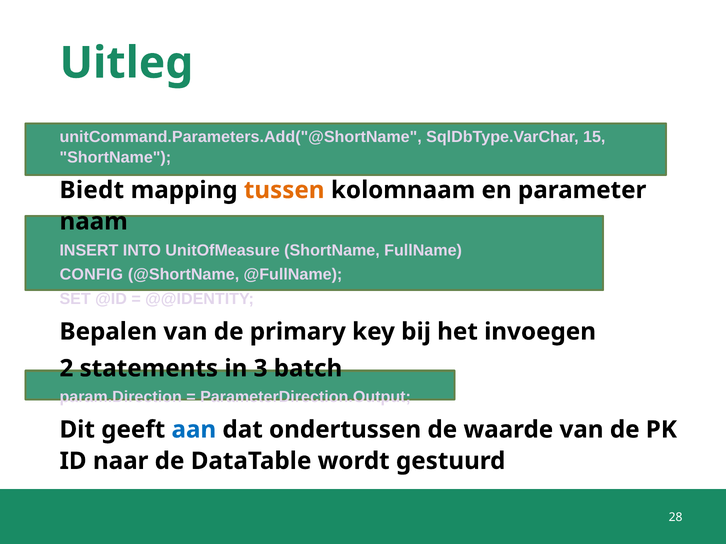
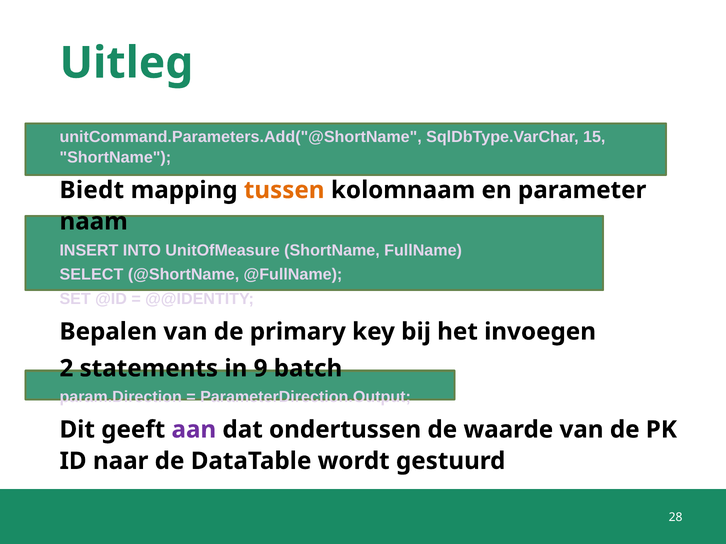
CONFIG: CONFIG -> SELECT
3: 3 -> 9
aan colour: blue -> purple
